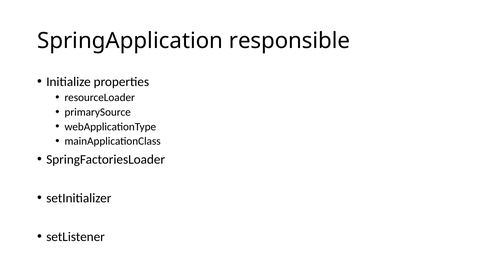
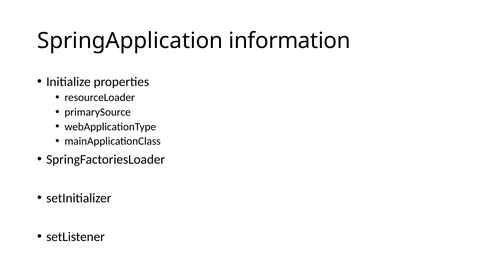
responsible: responsible -> information
